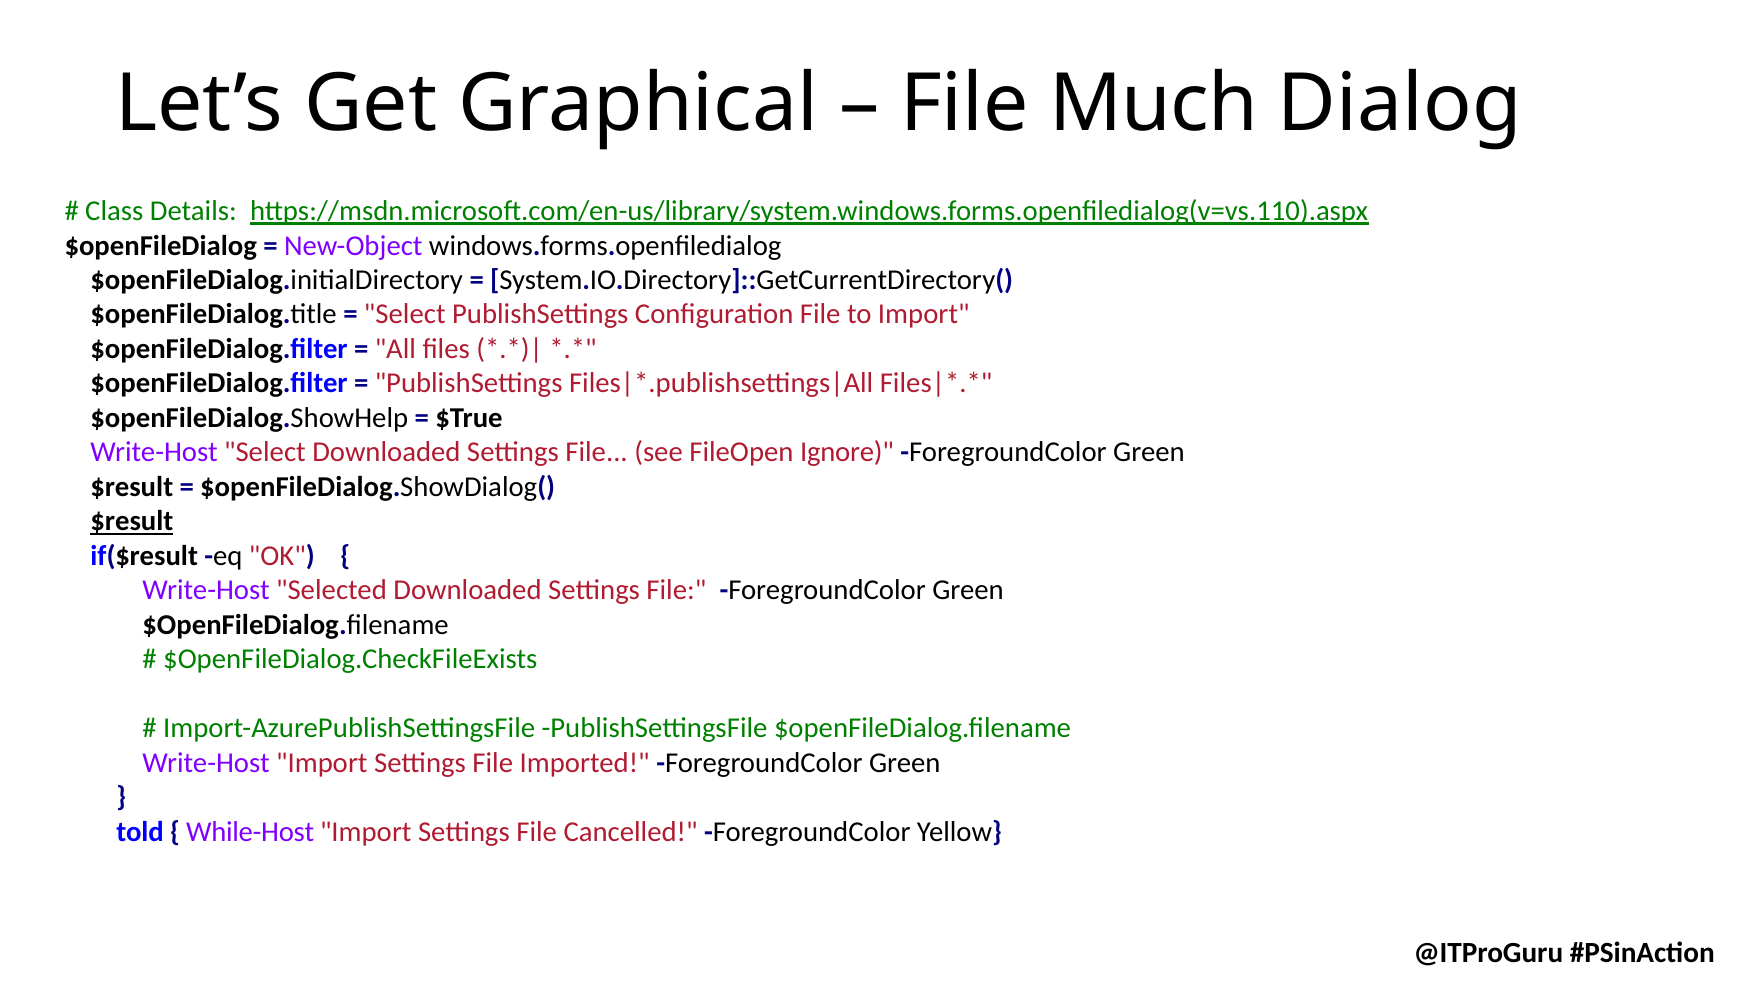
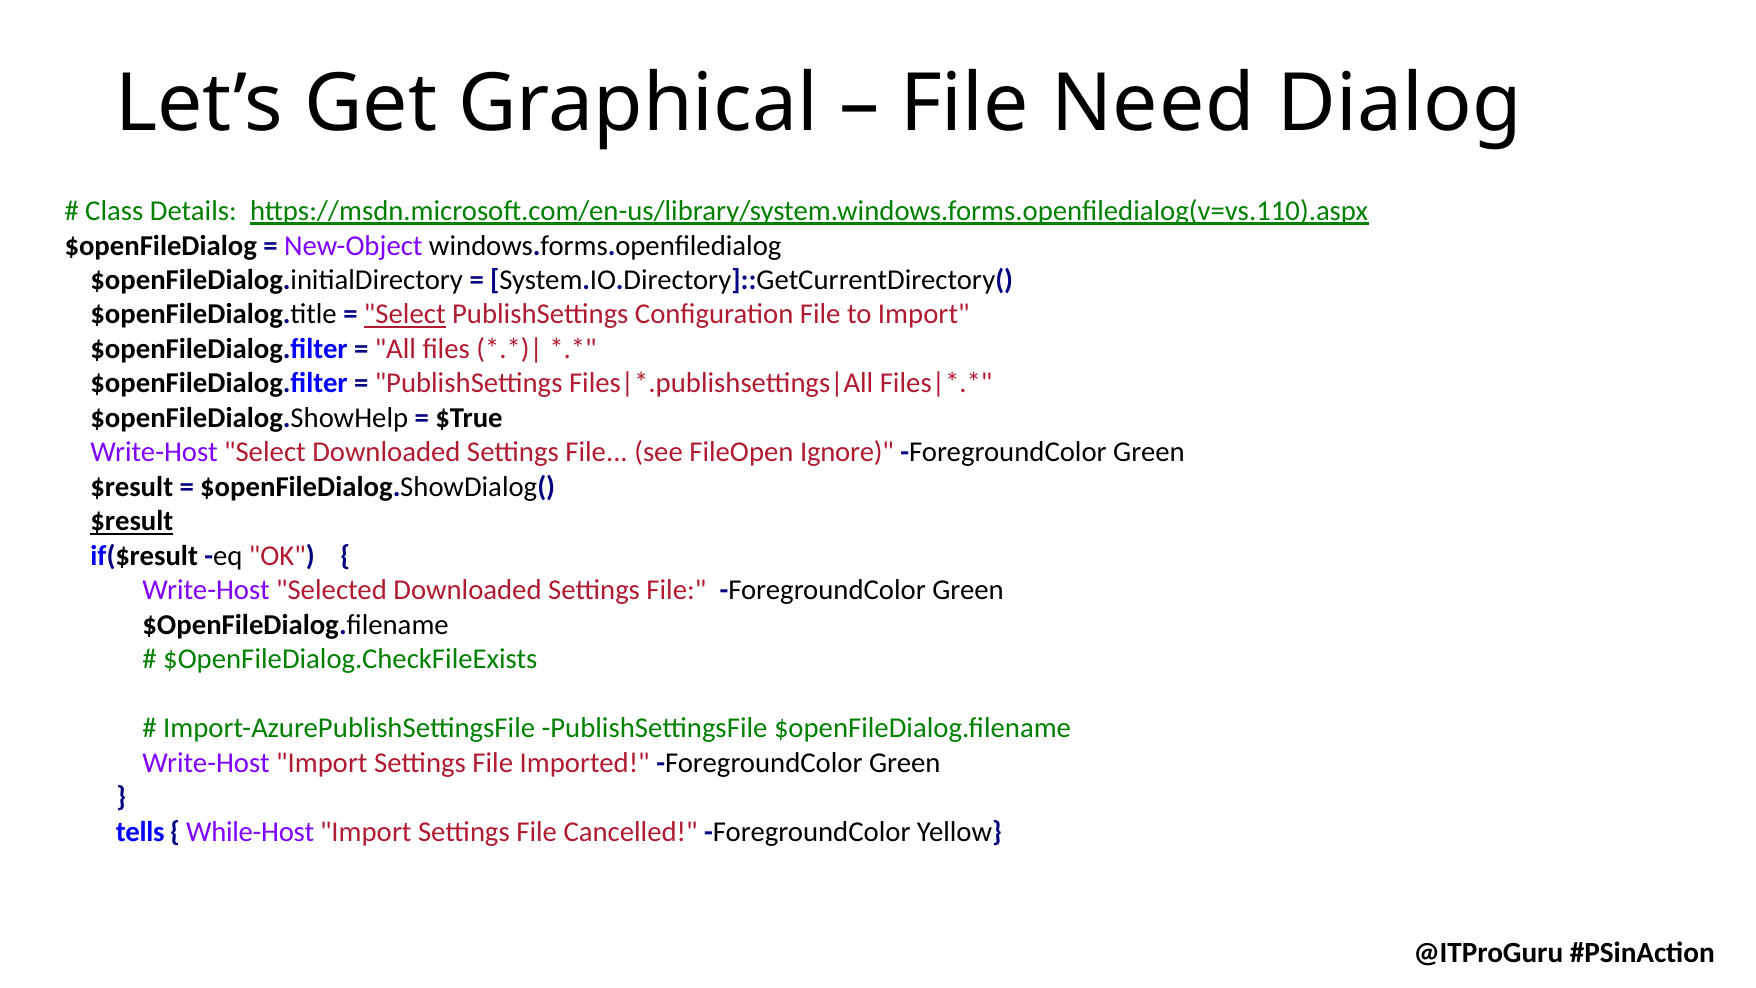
Much: Much -> Need
Select at (405, 314) underline: none -> present
told: told -> tells
